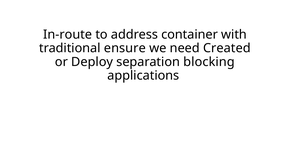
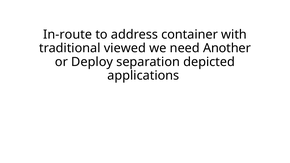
ensure: ensure -> viewed
Created: Created -> Another
blocking: blocking -> depicted
